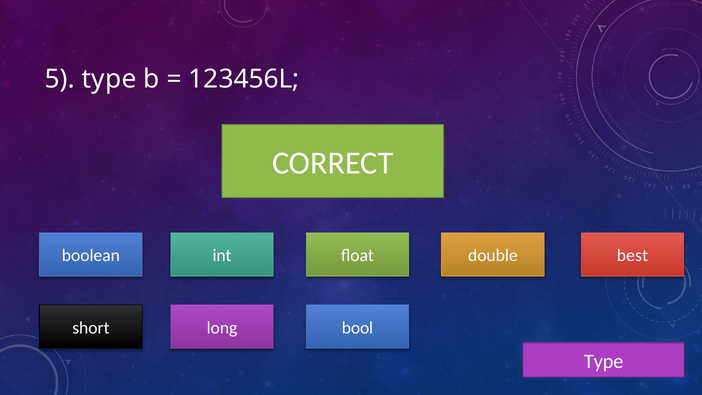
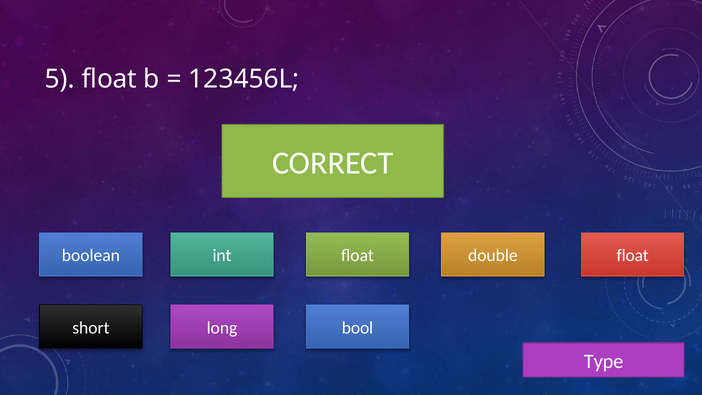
5 type: type -> float
double best: best -> float
